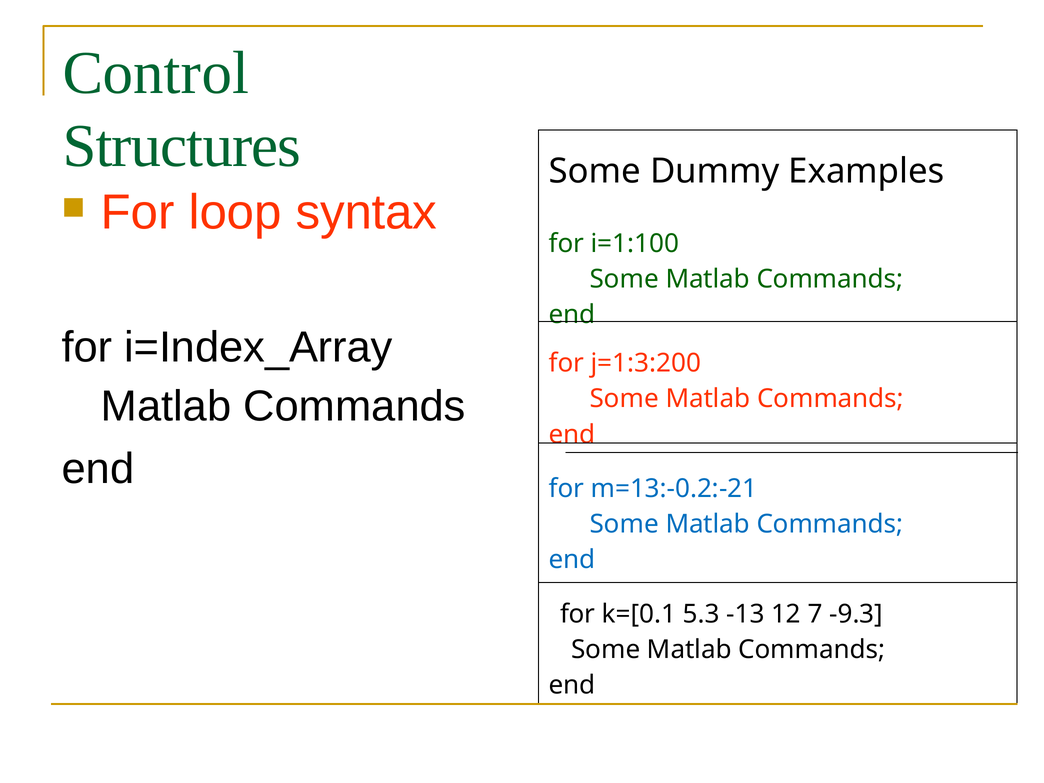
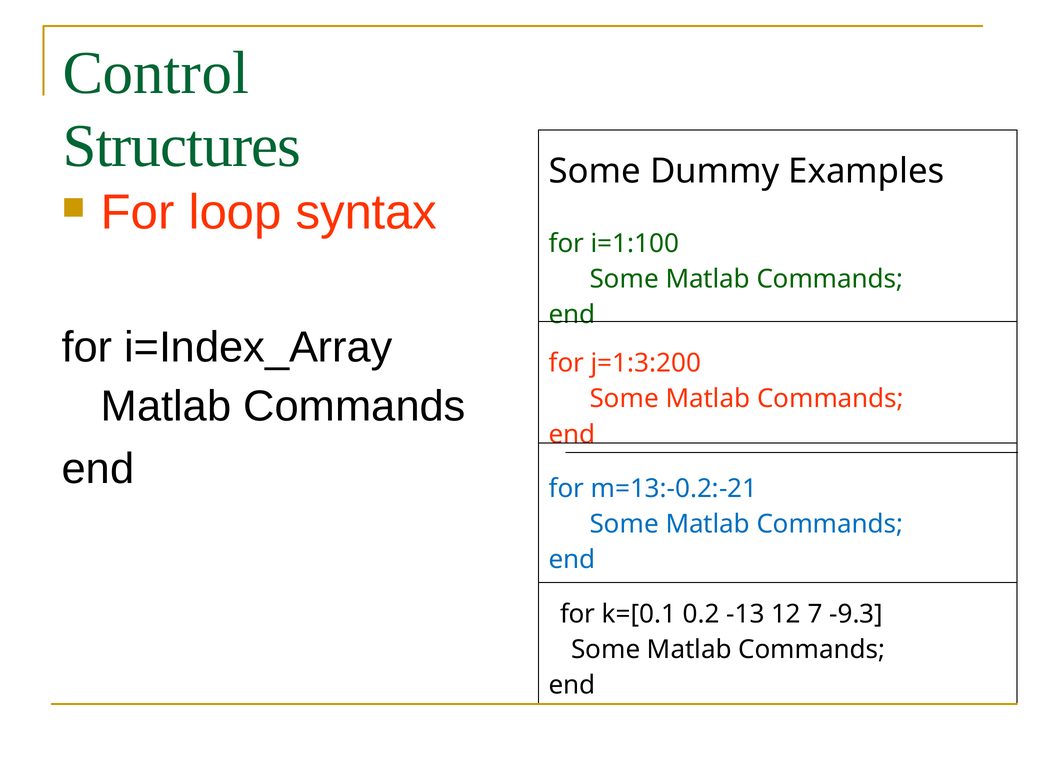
5.3: 5.3 -> 0.2
